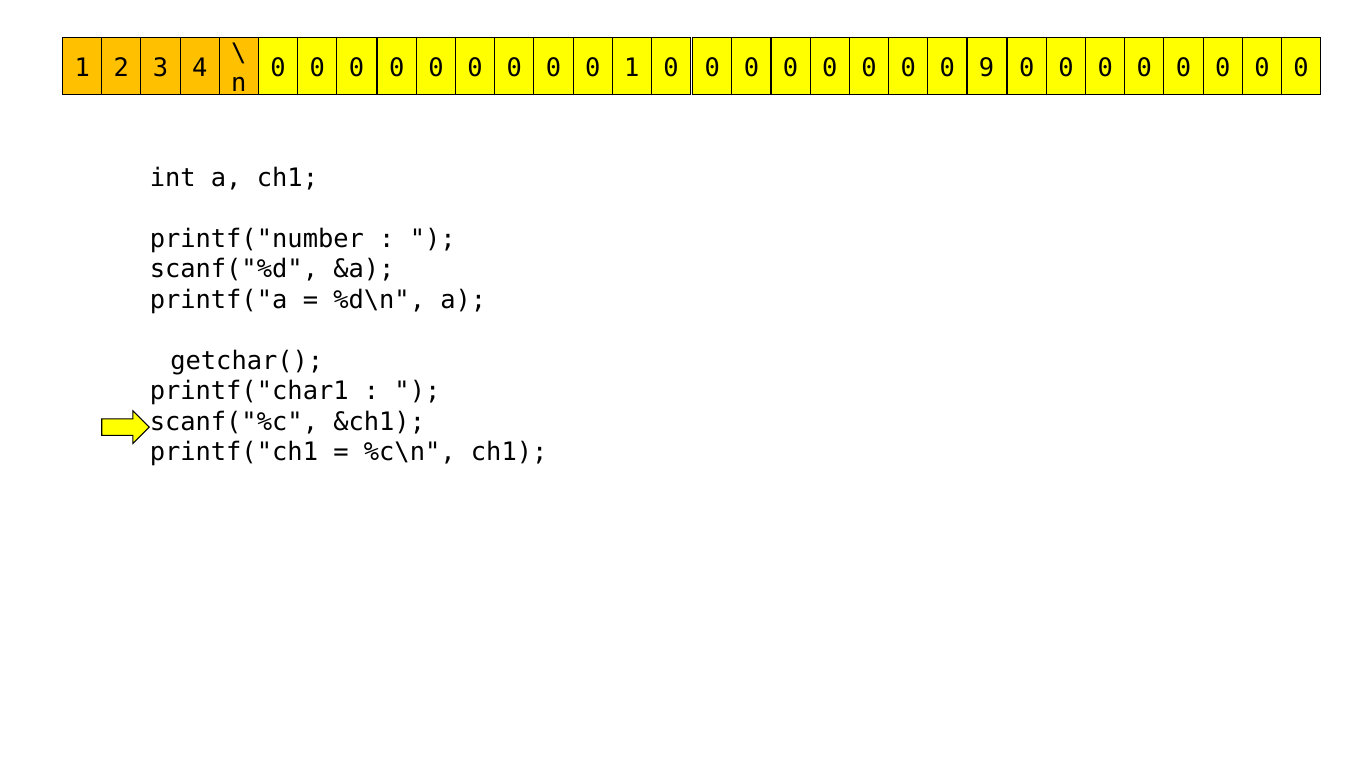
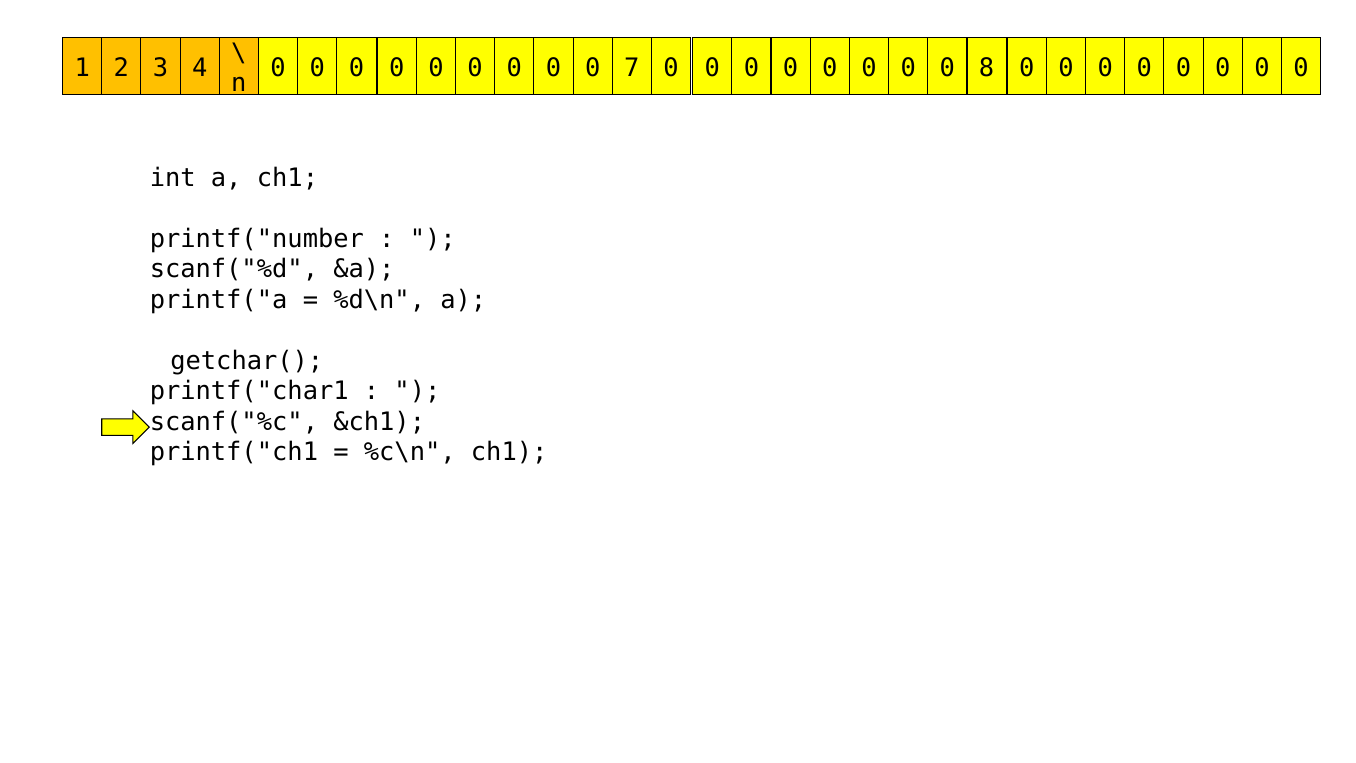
0 1: 1 -> 7
9: 9 -> 8
